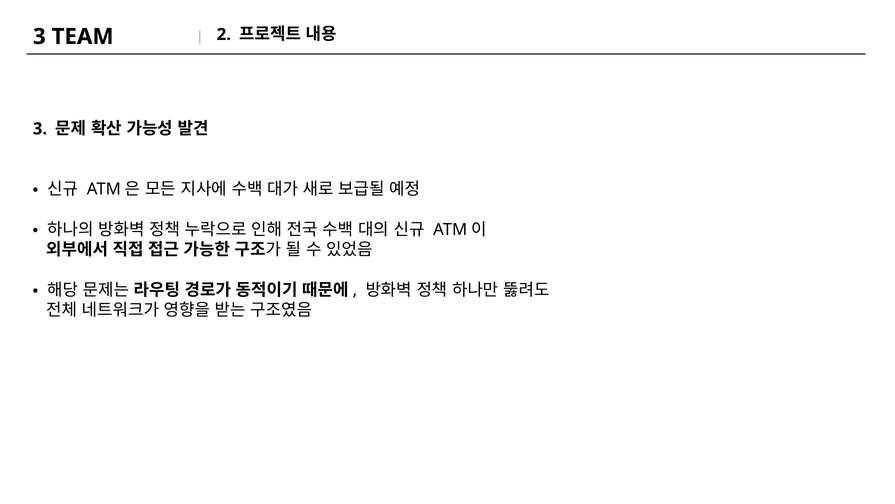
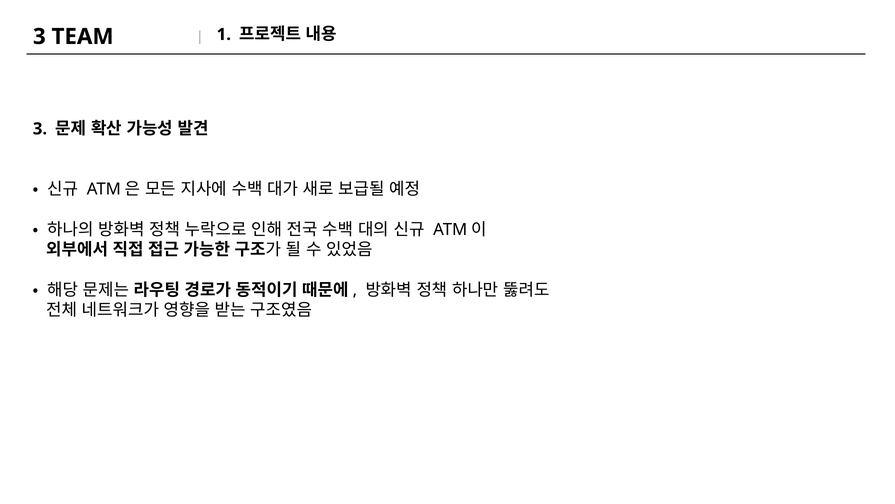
2: 2 -> 1
